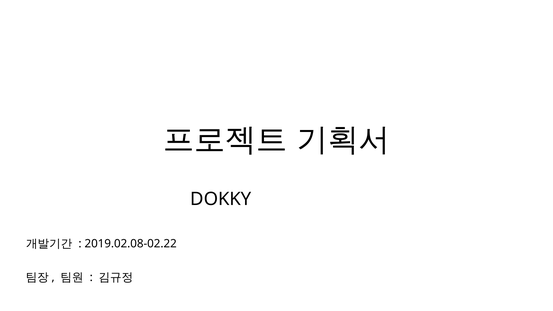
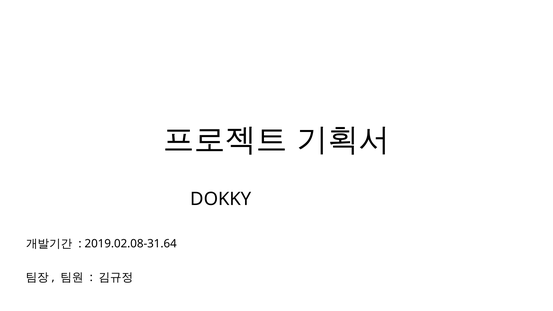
2019.02.08-02.22: 2019.02.08-02.22 -> 2019.02.08-31.64
